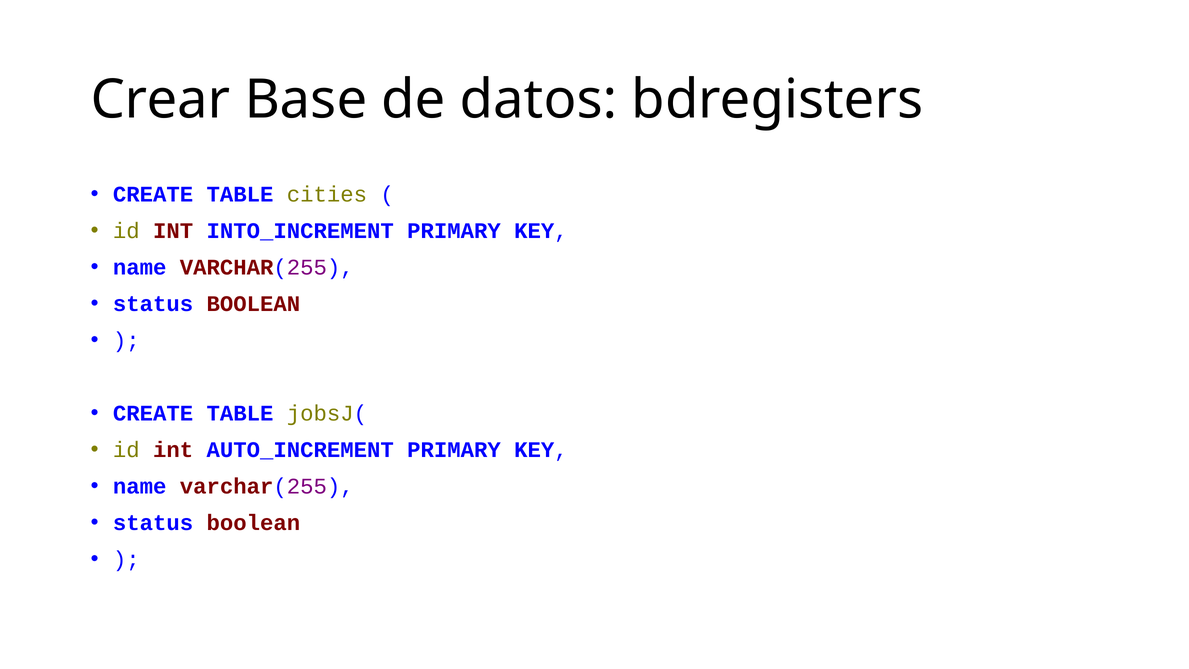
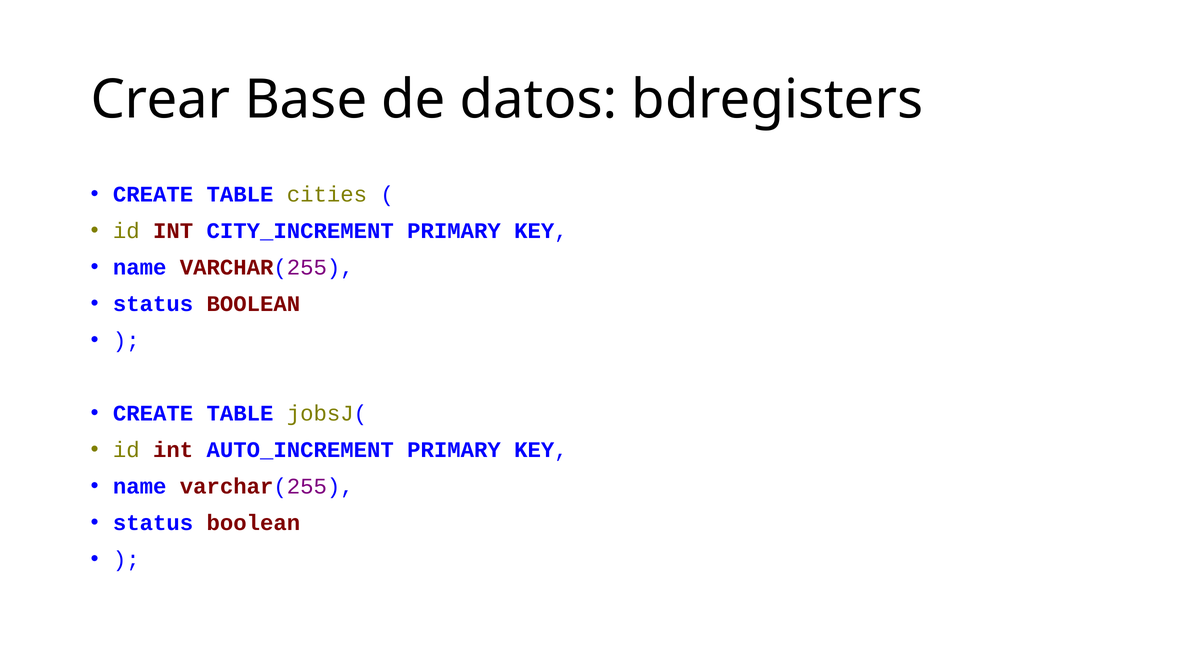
INTO_INCREMENT: INTO_INCREMENT -> CITY_INCREMENT
